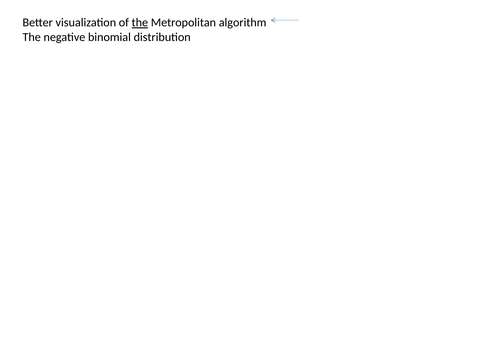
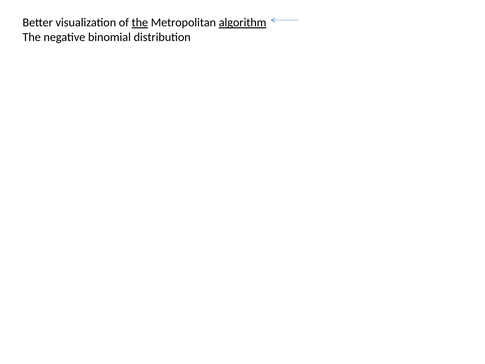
algorithm underline: none -> present
